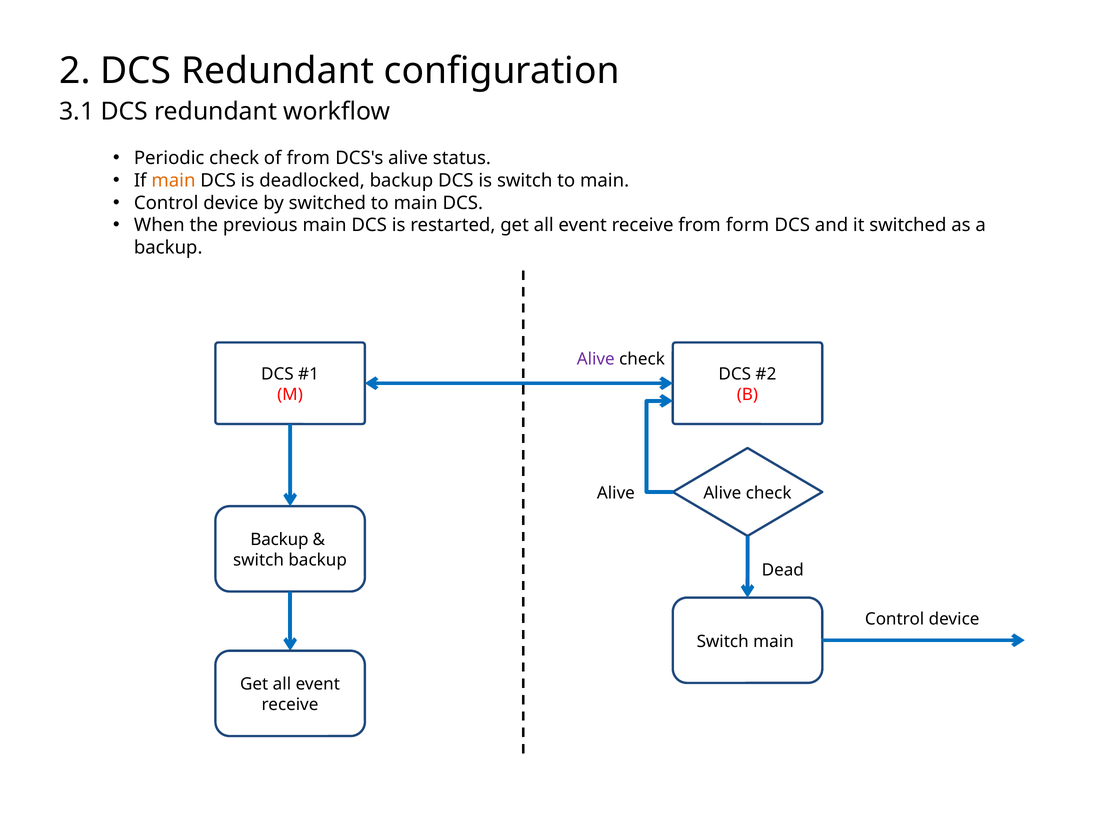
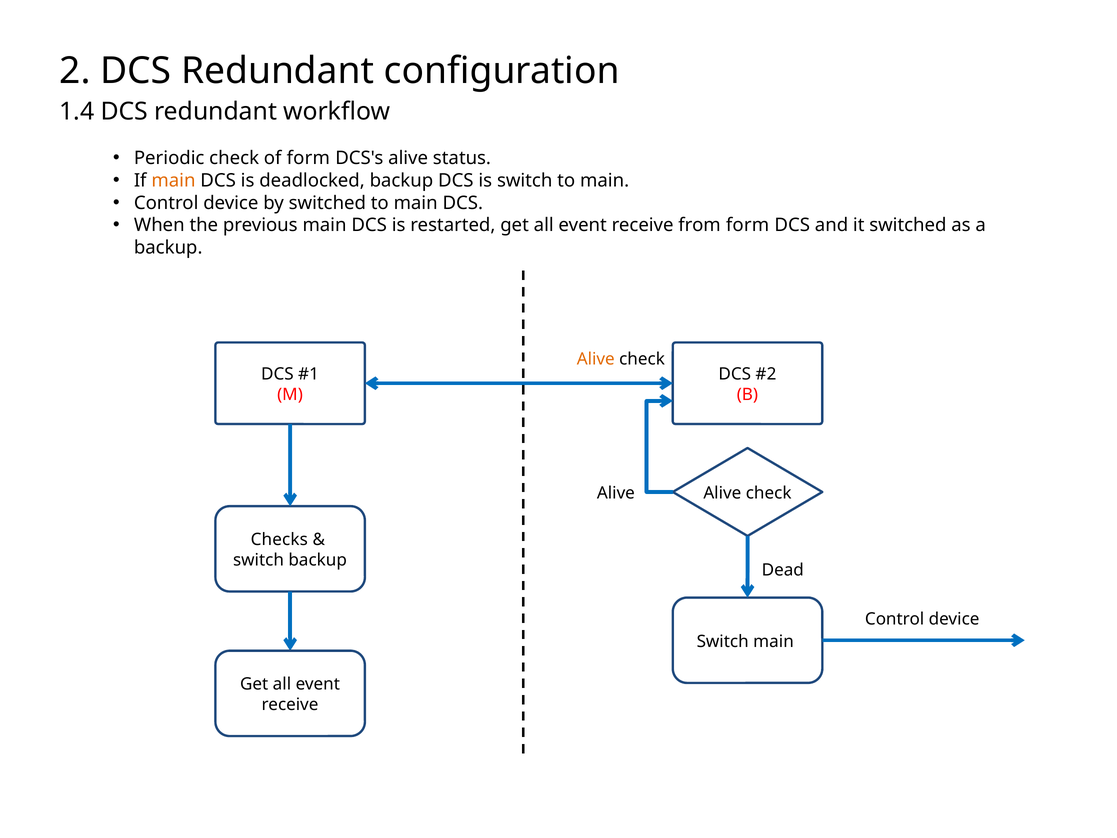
3.1: 3.1 -> 1.4
of from: from -> form
Alive at (596, 359) colour: purple -> orange
Backup at (279, 540): Backup -> Checks
